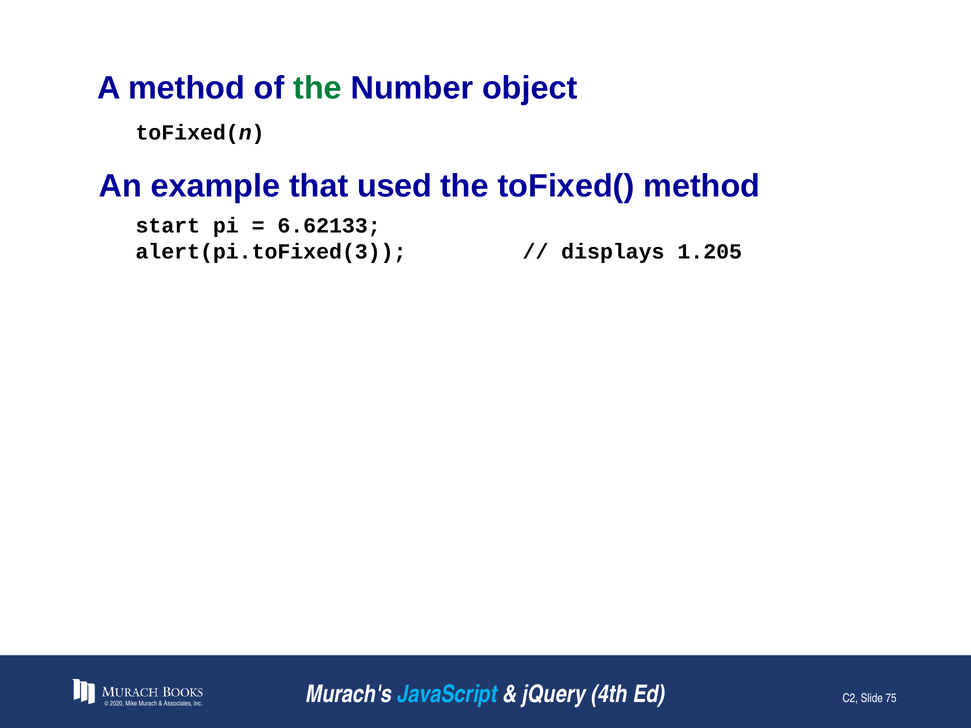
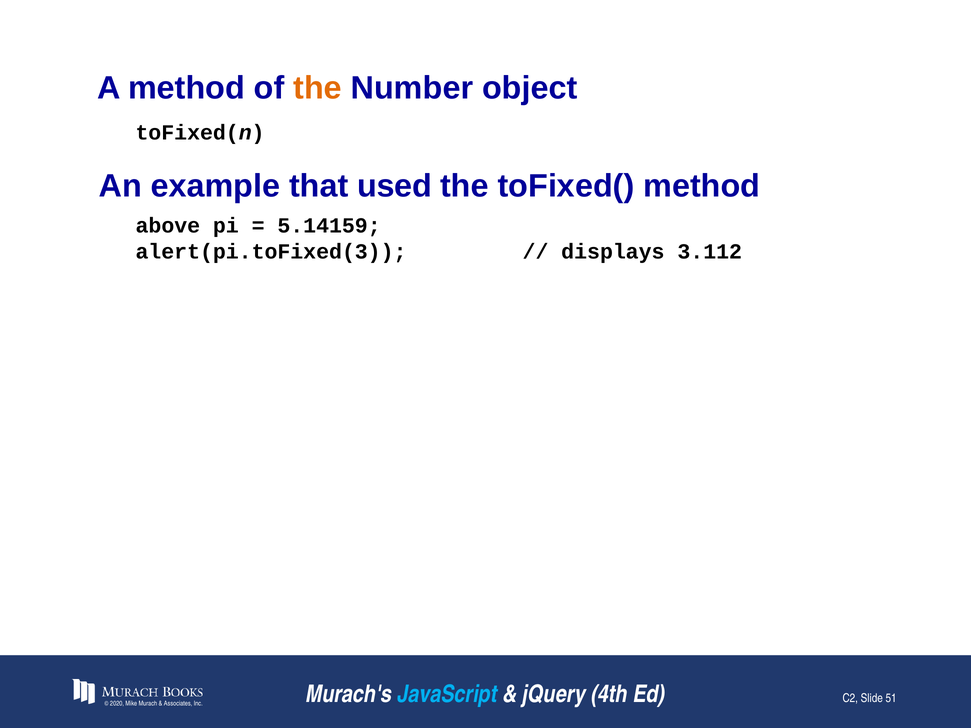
the at (318, 88) colour: green -> orange
start: start -> above
6.62133: 6.62133 -> 5.14159
1.205: 1.205 -> 3.112
75: 75 -> 51
